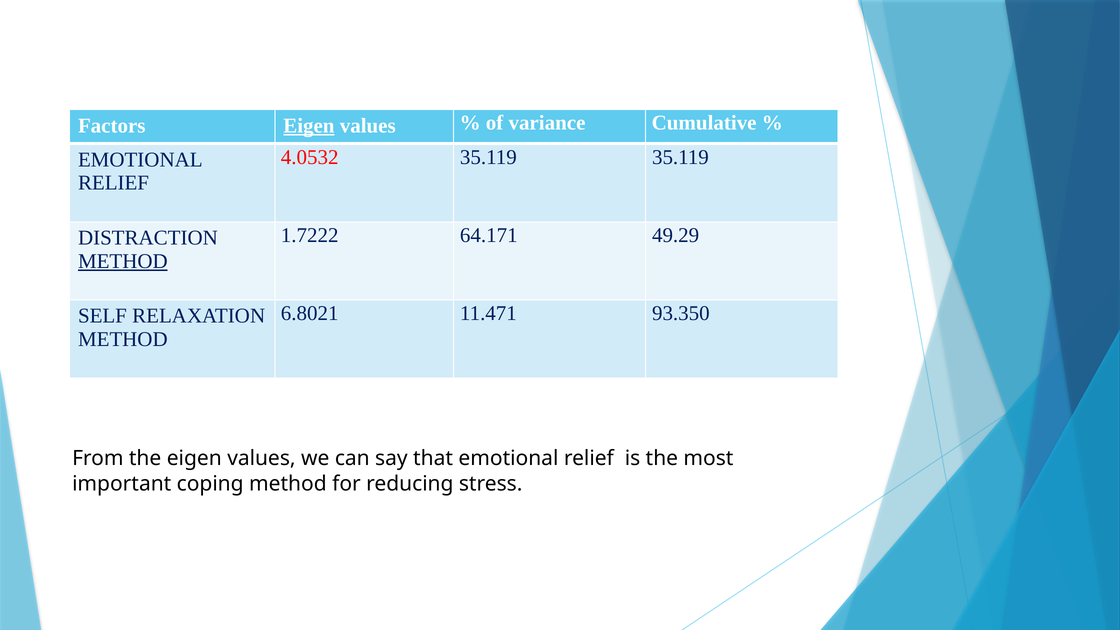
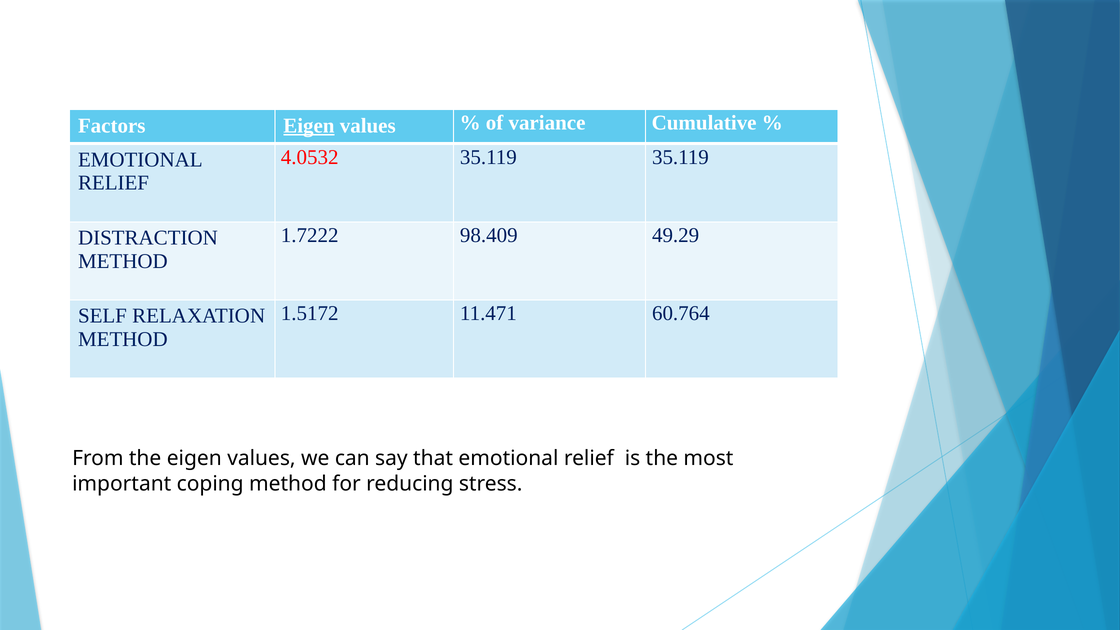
64.171: 64.171 -> 98.409
METHOD at (123, 261) underline: present -> none
6.8021: 6.8021 -> 1.5172
93.350: 93.350 -> 60.764
